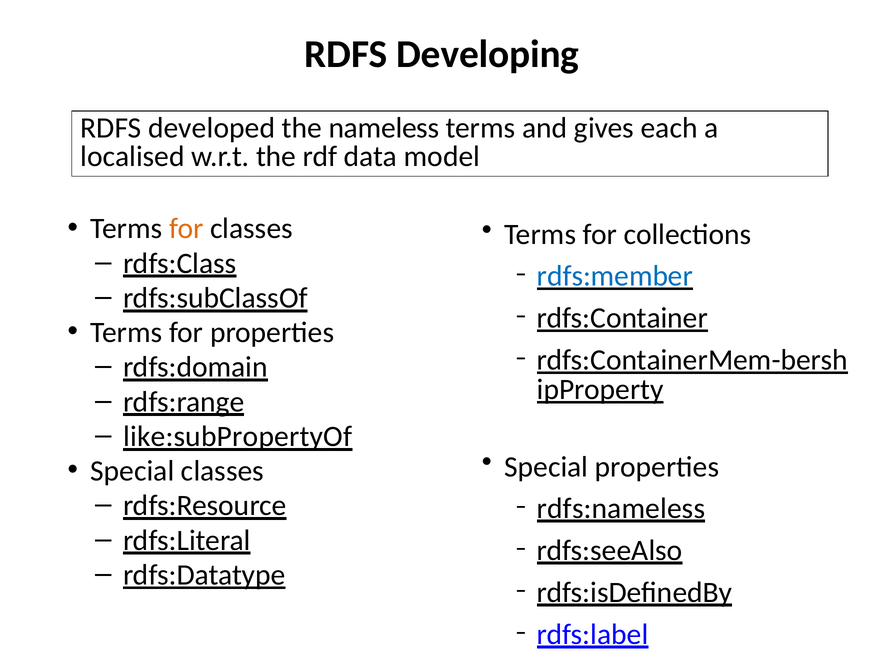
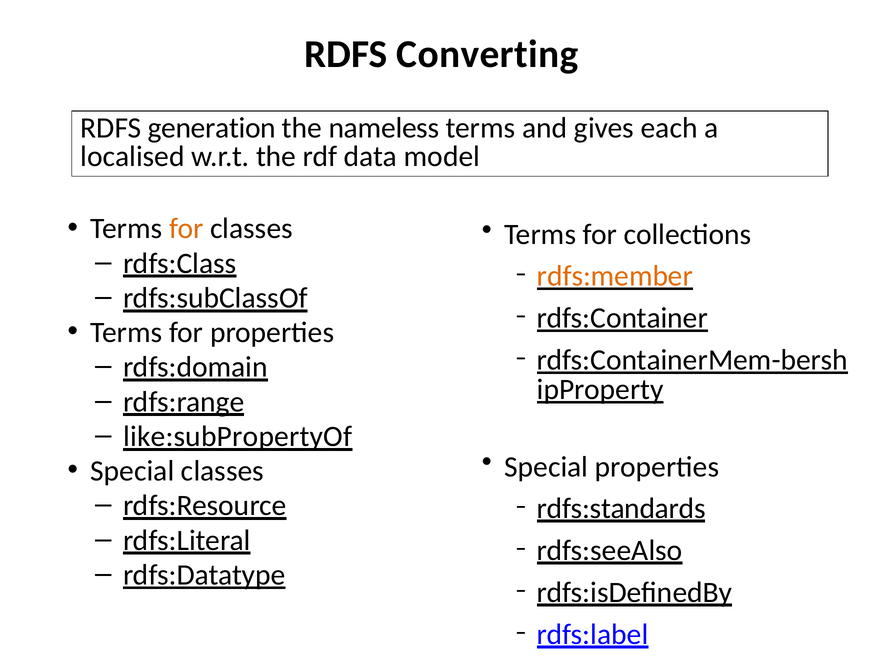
Developing: Developing -> Converting
developed: developed -> generation
rdfs:member colour: blue -> orange
rdfs:nameless: rdfs:nameless -> rdfs:standards
